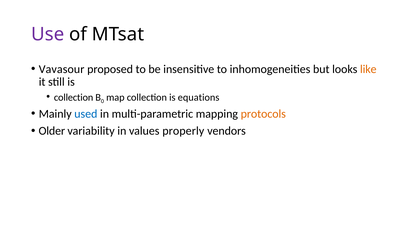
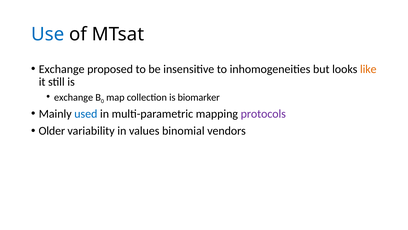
Use colour: purple -> blue
Vavasour at (62, 69): Vavasour -> Exchange
collection at (74, 97): collection -> exchange
equations: equations -> biomarker
protocols colour: orange -> purple
properly: properly -> binomial
